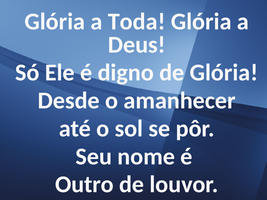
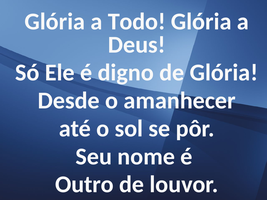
Toda: Toda -> Todo
